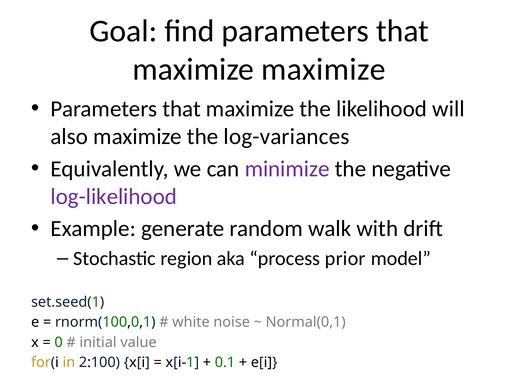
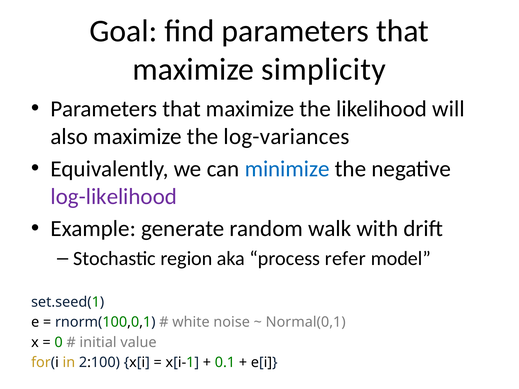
maximize maximize: maximize -> simplicity
minimize colour: purple -> blue
prior: prior -> refer
